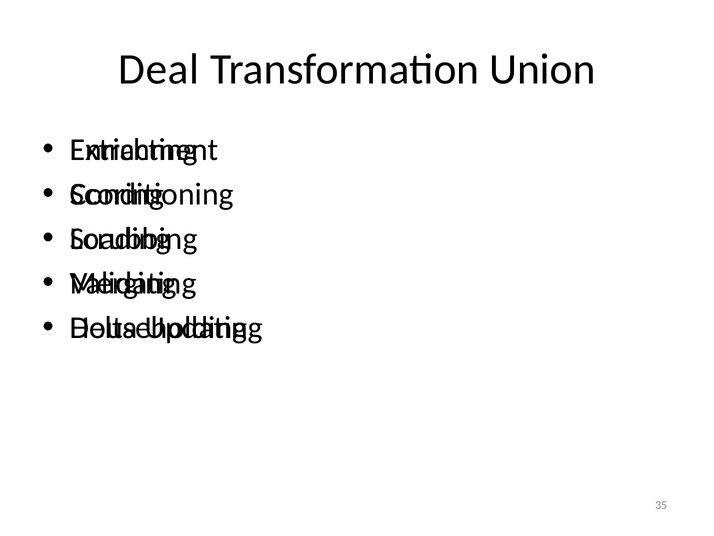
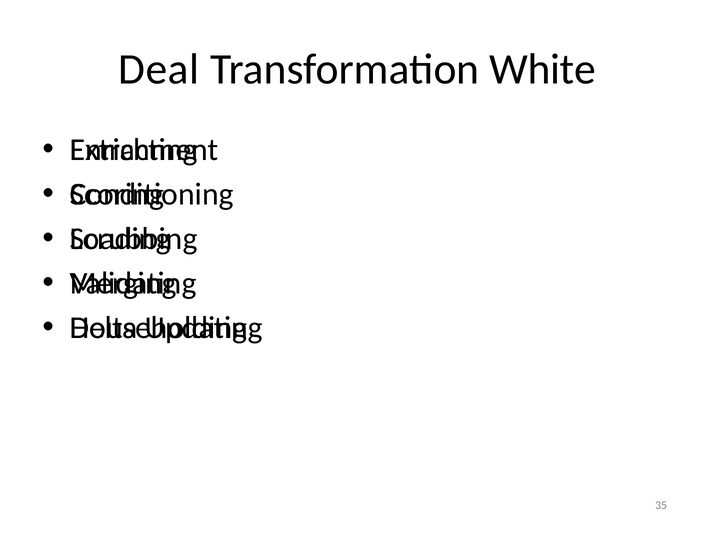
Union: Union -> White
